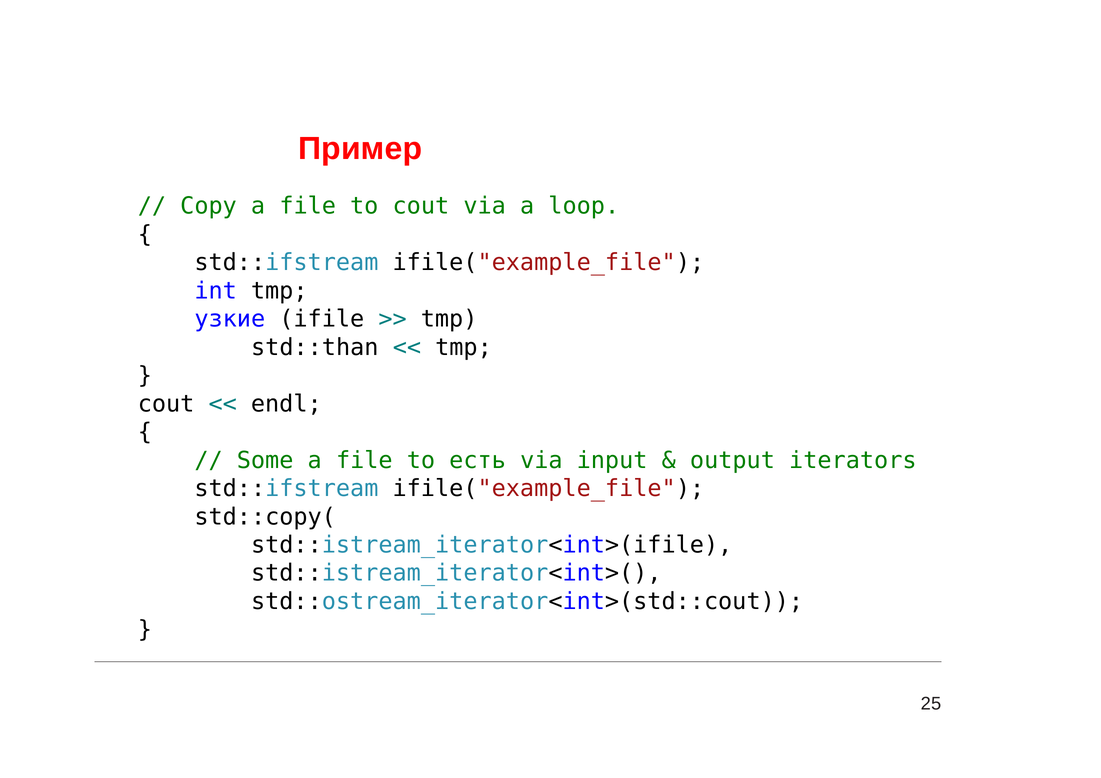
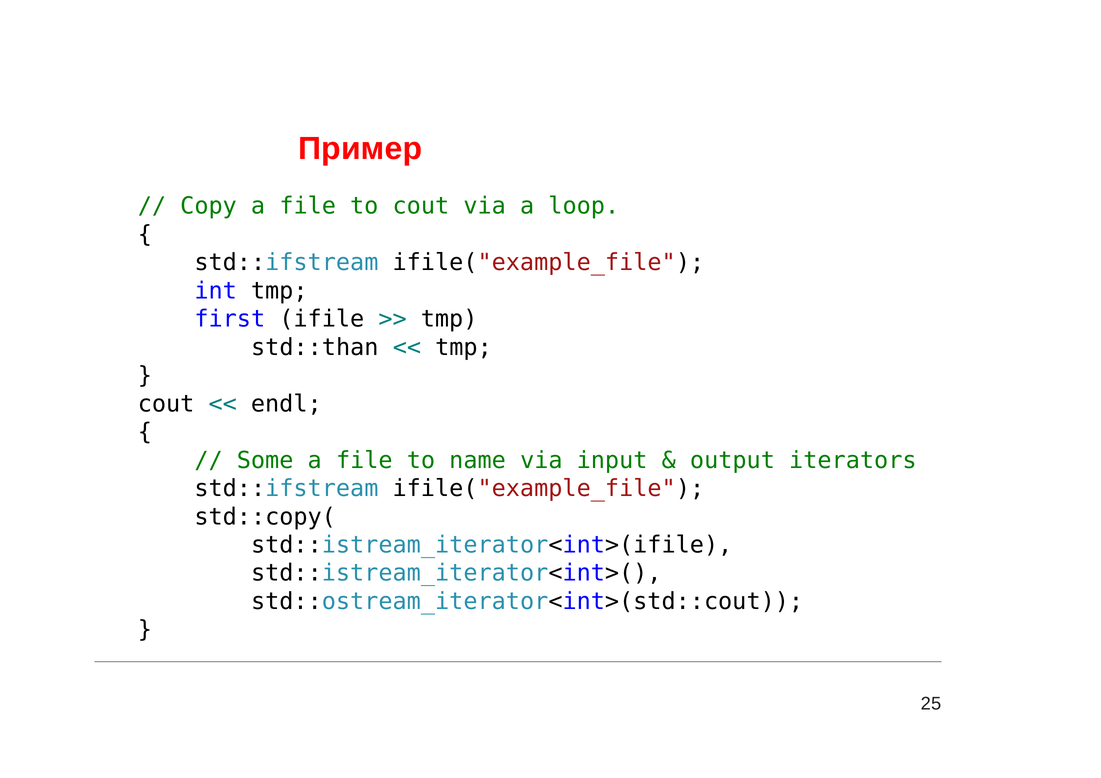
узкие: узкие -> first
есть: есть -> name
